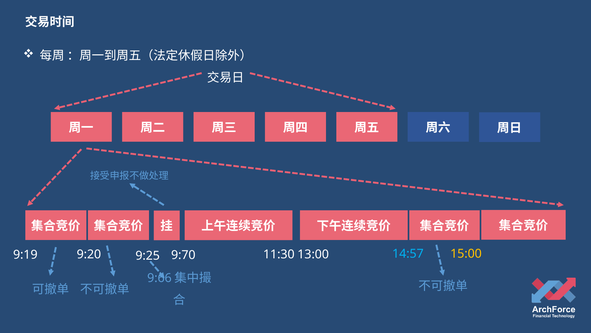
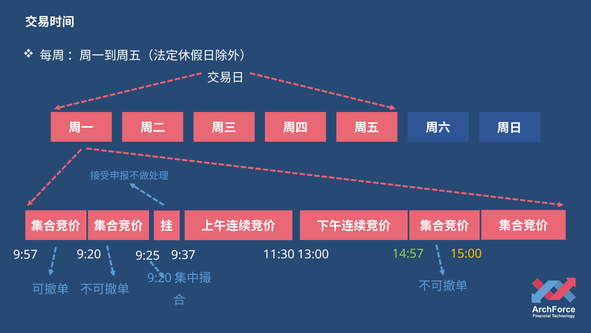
9:19: 9:19 -> 9:57
9:70: 9:70 -> 9:37
14:57 colour: light blue -> light green
9:66 at (159, 278): 9:66 -> 9:20
